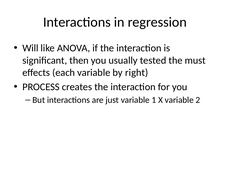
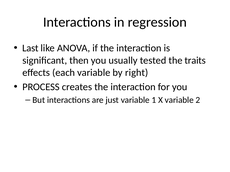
Will: Will -> Last
must: must -> traits
